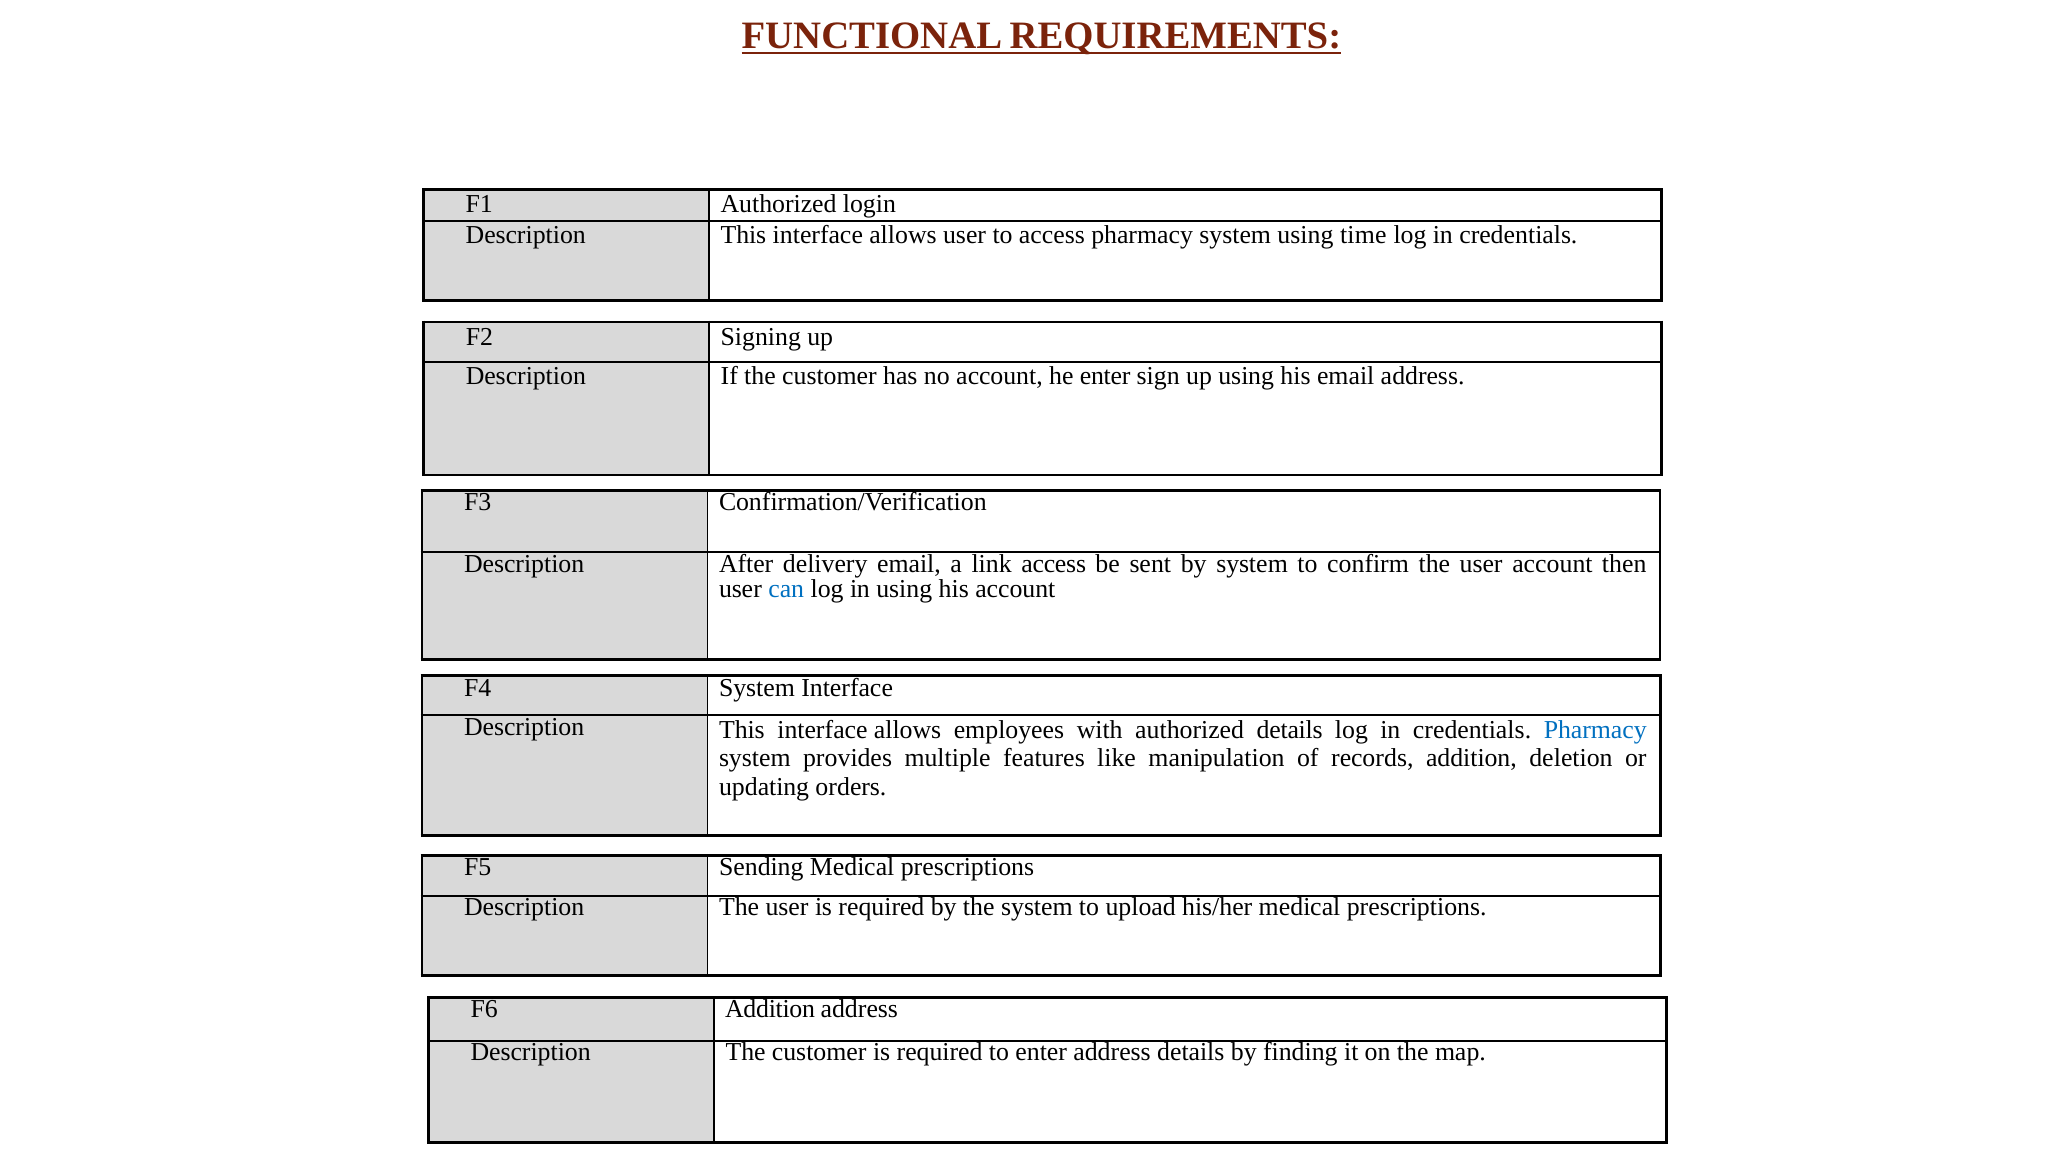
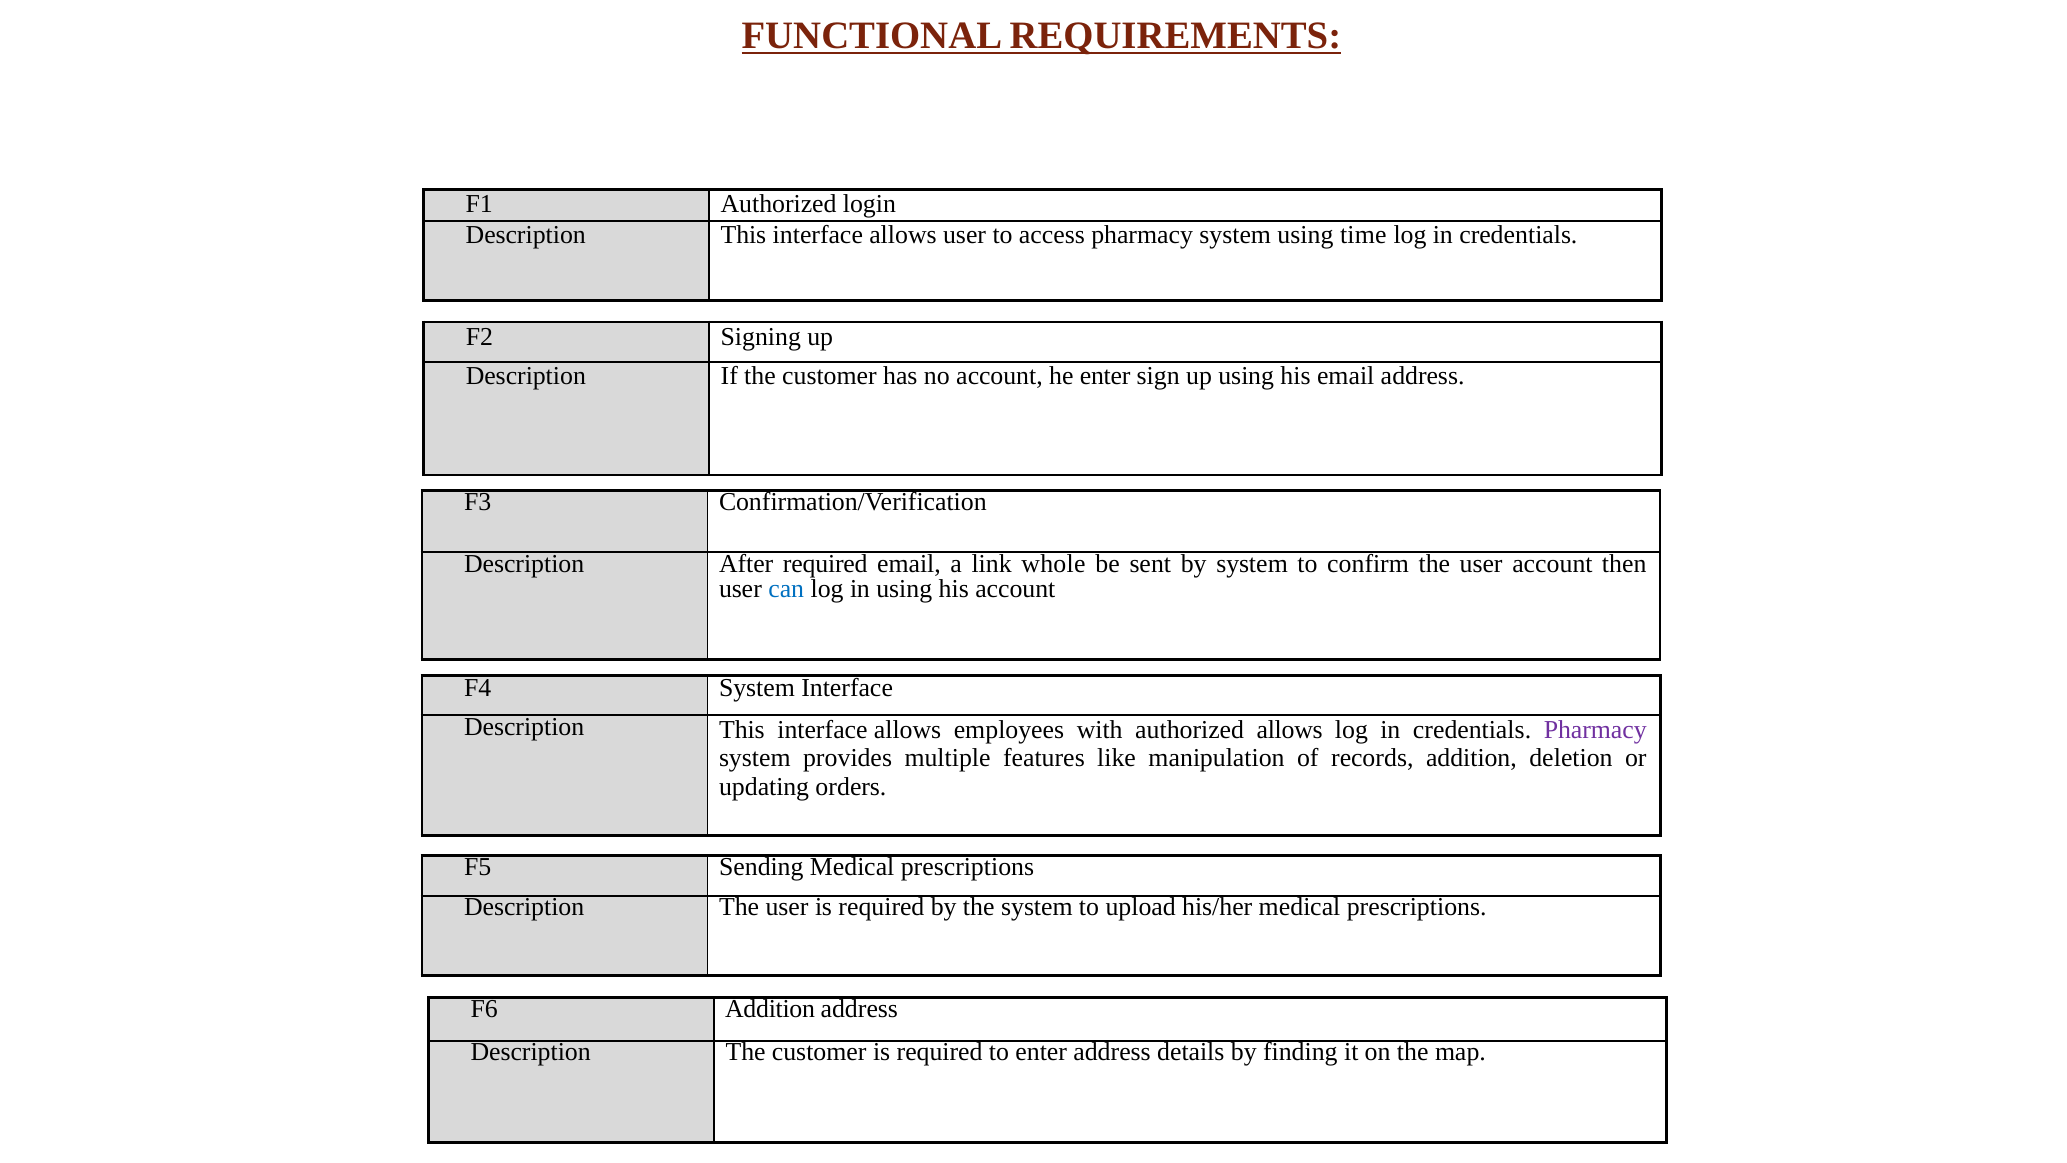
After delivery: delivery -> required
link access: access -> whole
authorized details: details -> allows
Pharmacy at (1595, 729) colour: blue -> purple
